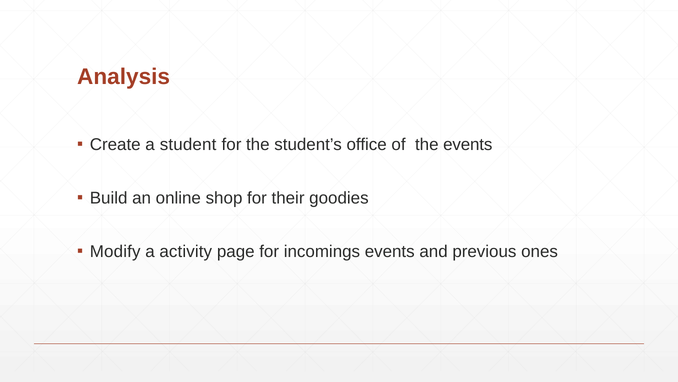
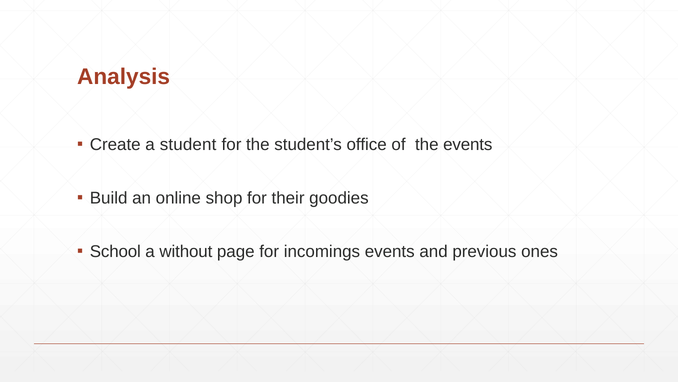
Modify: Modify -> School
activity: activity -> without
